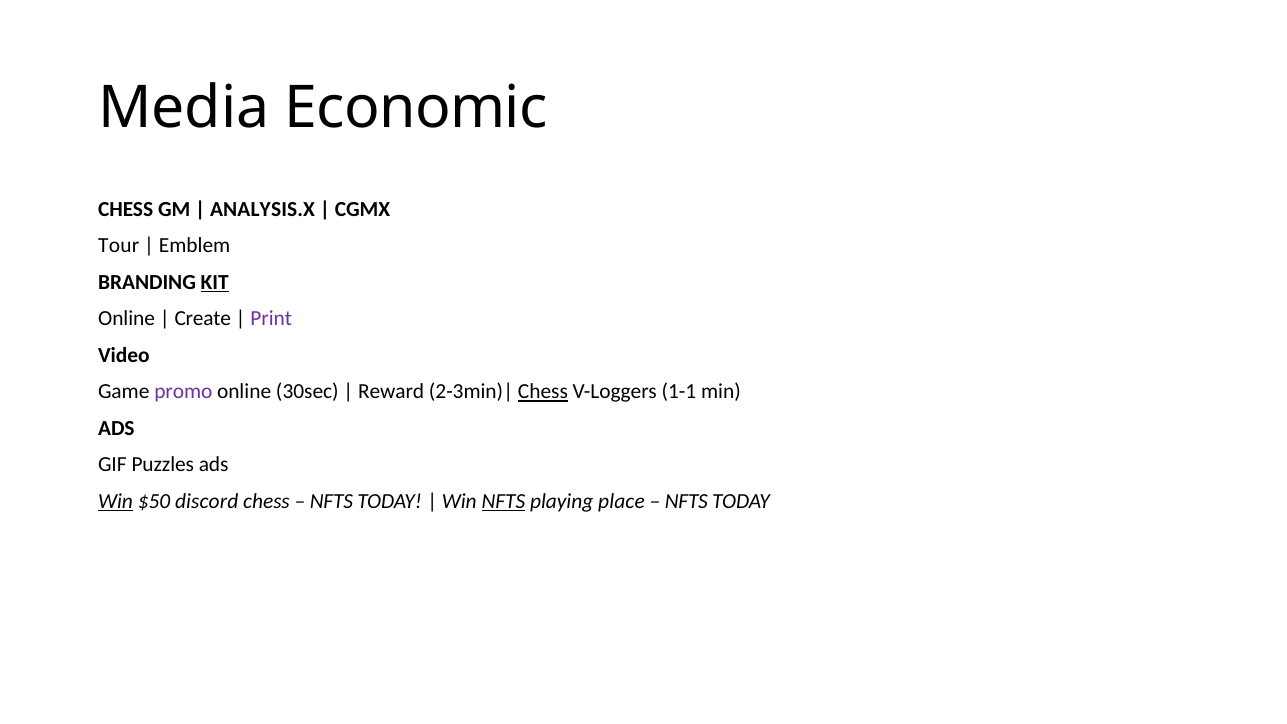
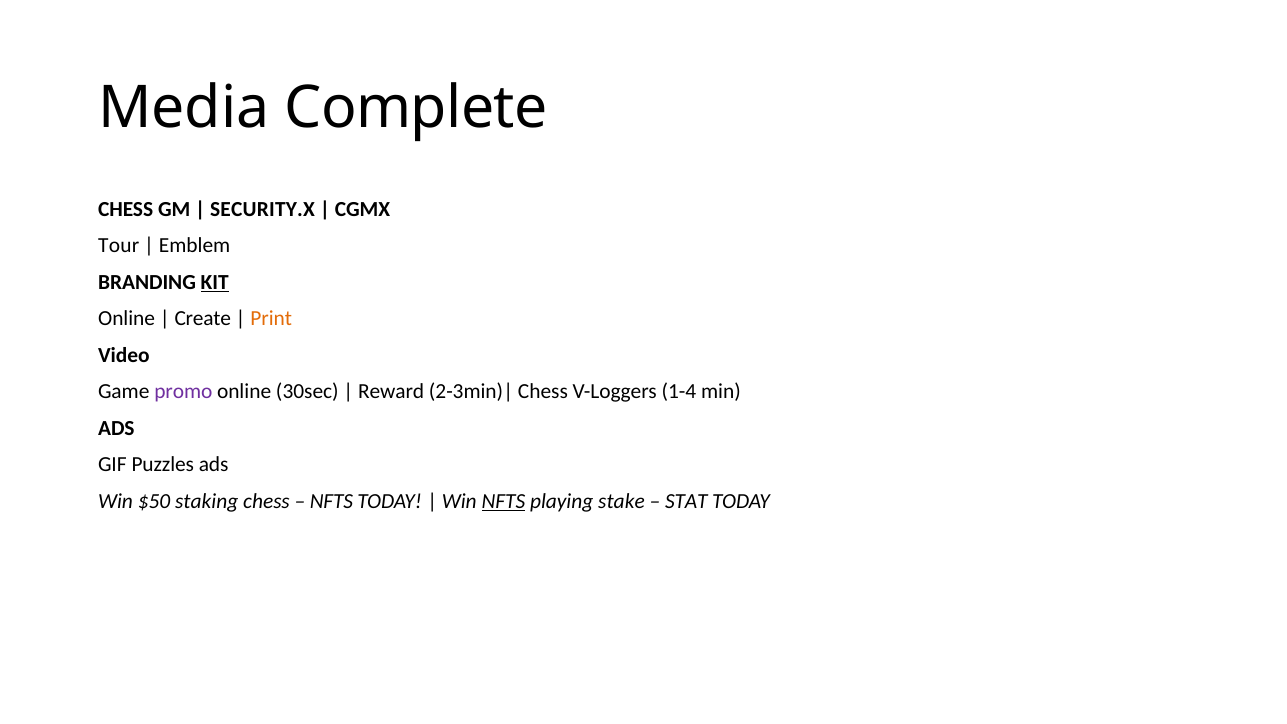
Economic: Economic -> Complete
ANALYSIS.X: ANALYSIS.X -> SECURITY.X
Print colour: purple -> orange
Chess at (543, 392) underline: present -> none
1-1: 1-1 -> 1-4
Win at (116, 501) underline: present -> none
discord: discord -> staking
place: place -> stake
NFTS at (686, 501): NFTS -> STAT
